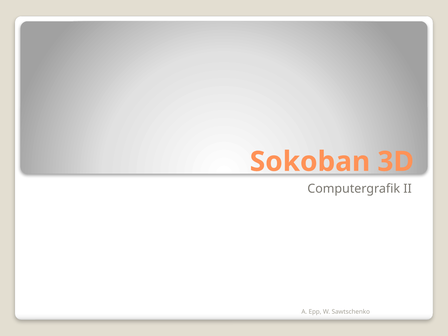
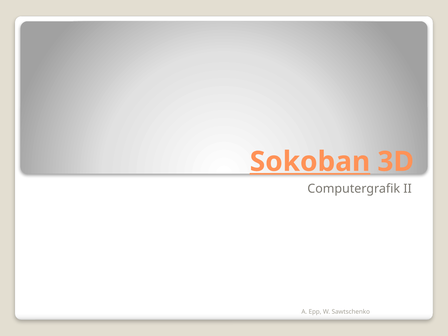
Sokoban underline: none -> present
